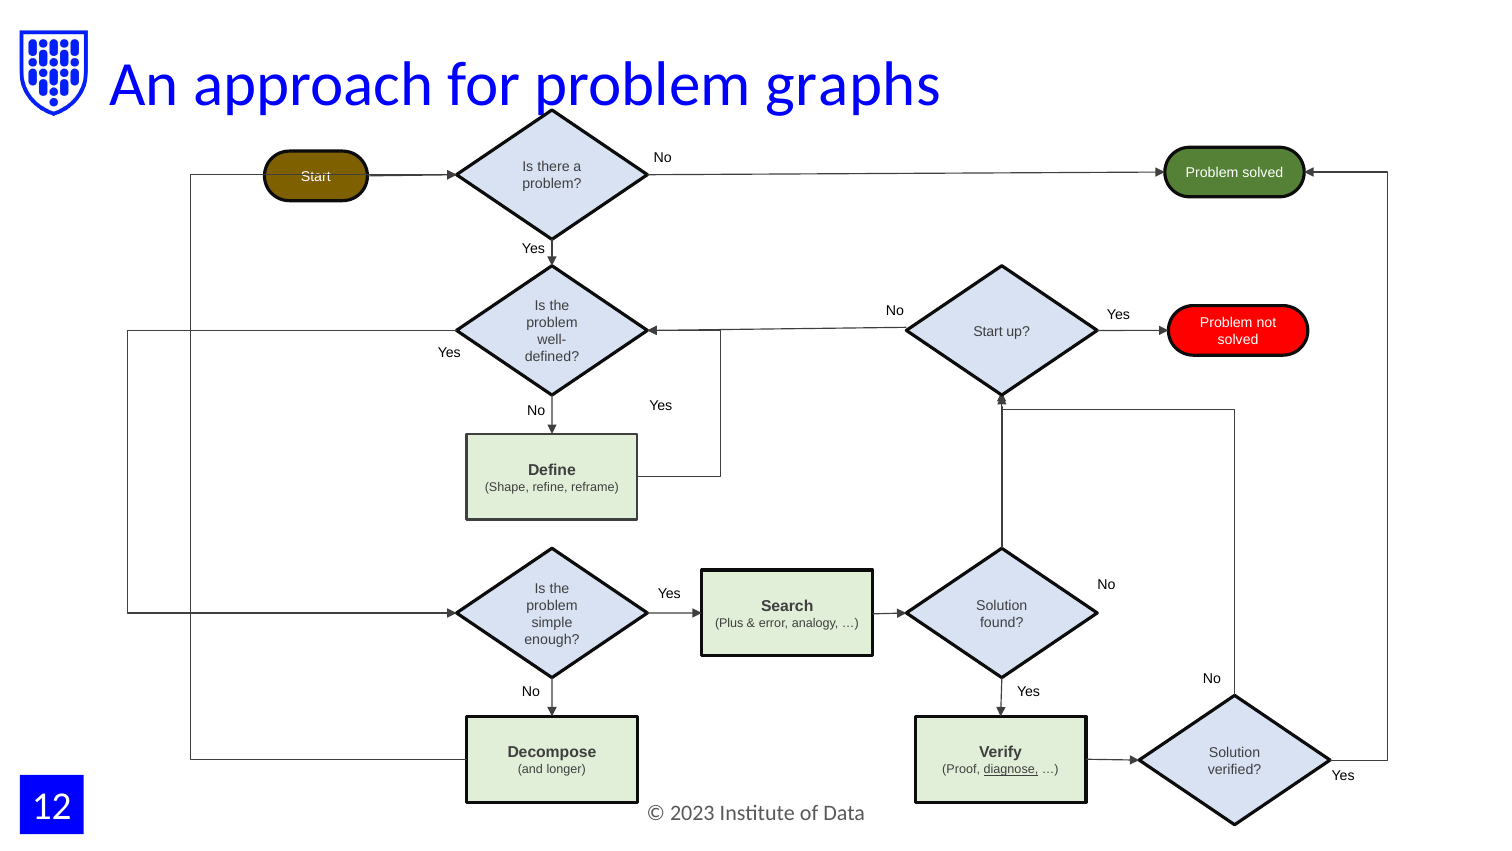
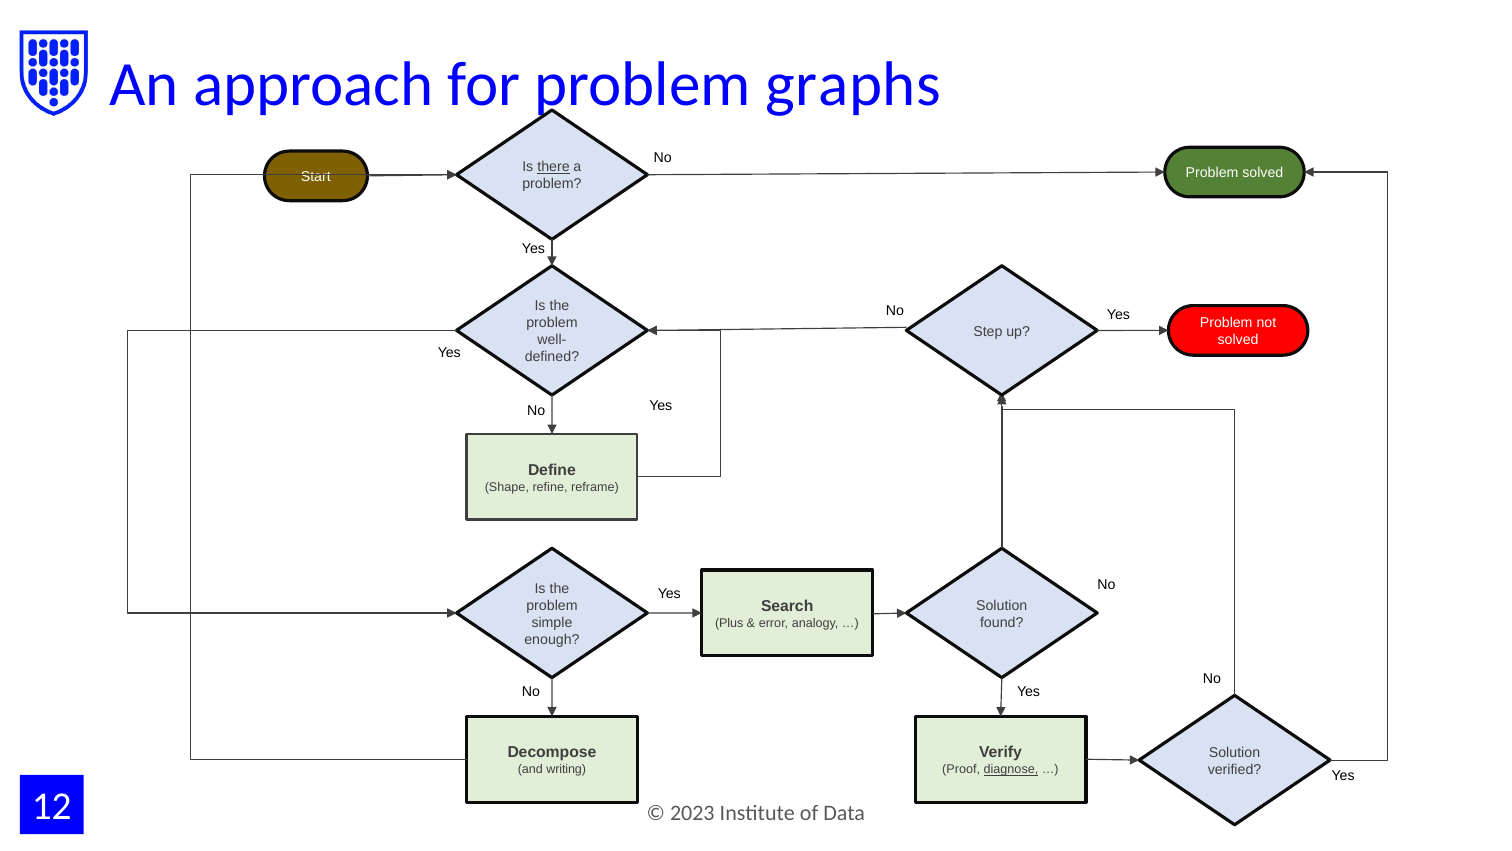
there underline: none -> present
Start at (988, 331): Start -> Step
longer: longer -> writing
